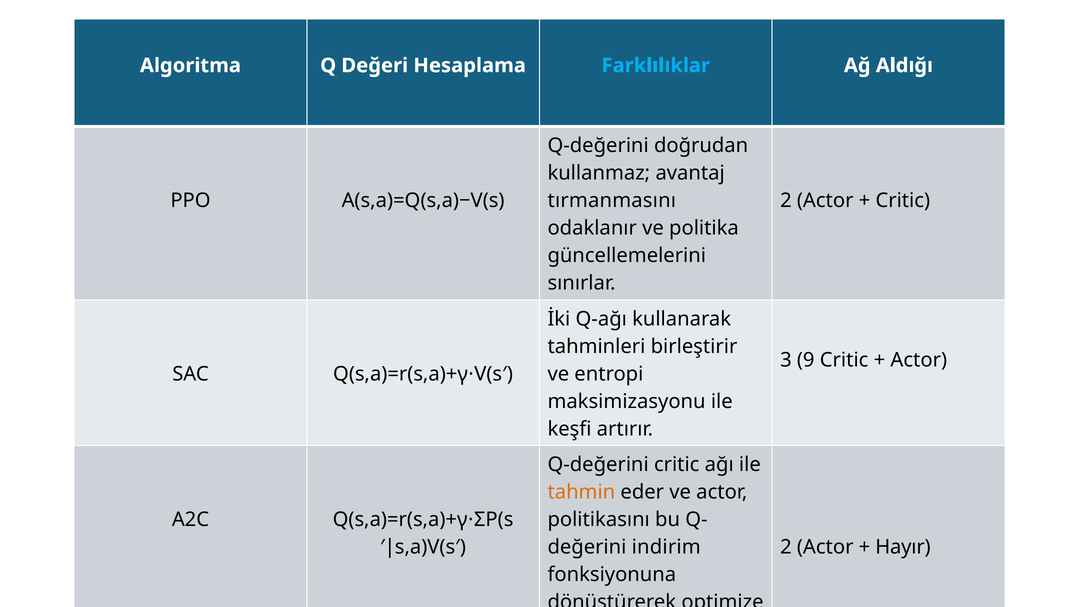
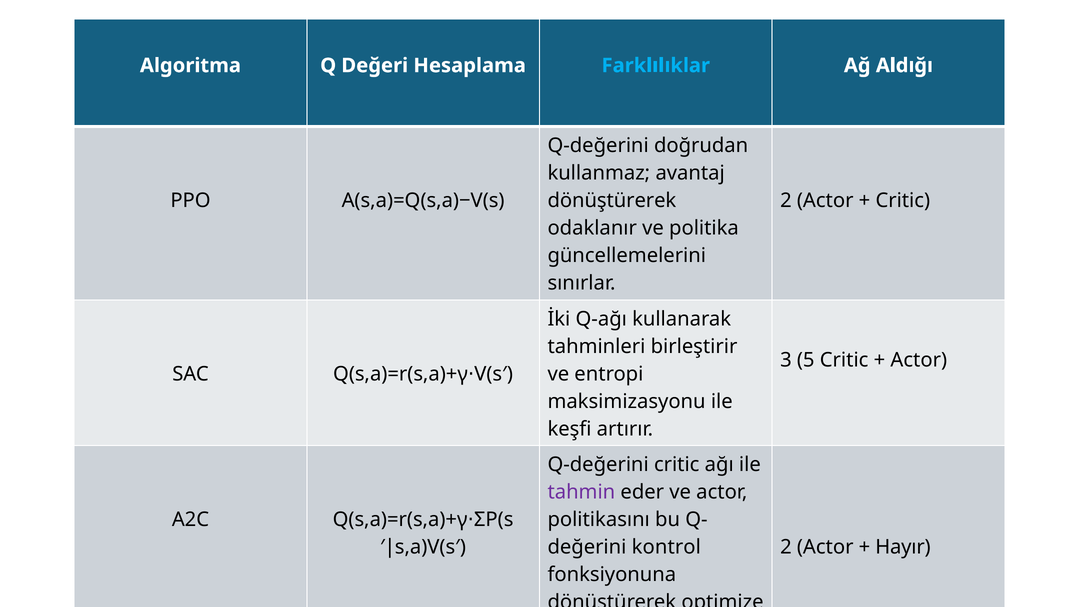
tırmanmasını at (612, 201): tırmanmasını -> dönüştürerek
9: 9 -> 5
tahmin colour: orange -> purple
indirim: indirim -> kontrol
